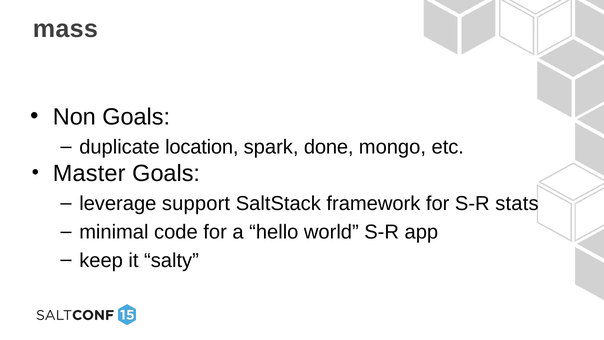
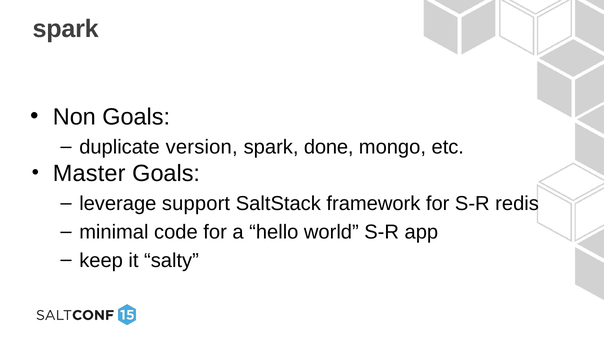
mass at (65, 29): mass -> spark
location: location -> version
stats: stats -> redis
